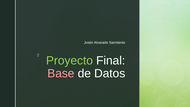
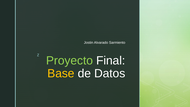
Base colour: pink -> yellow
